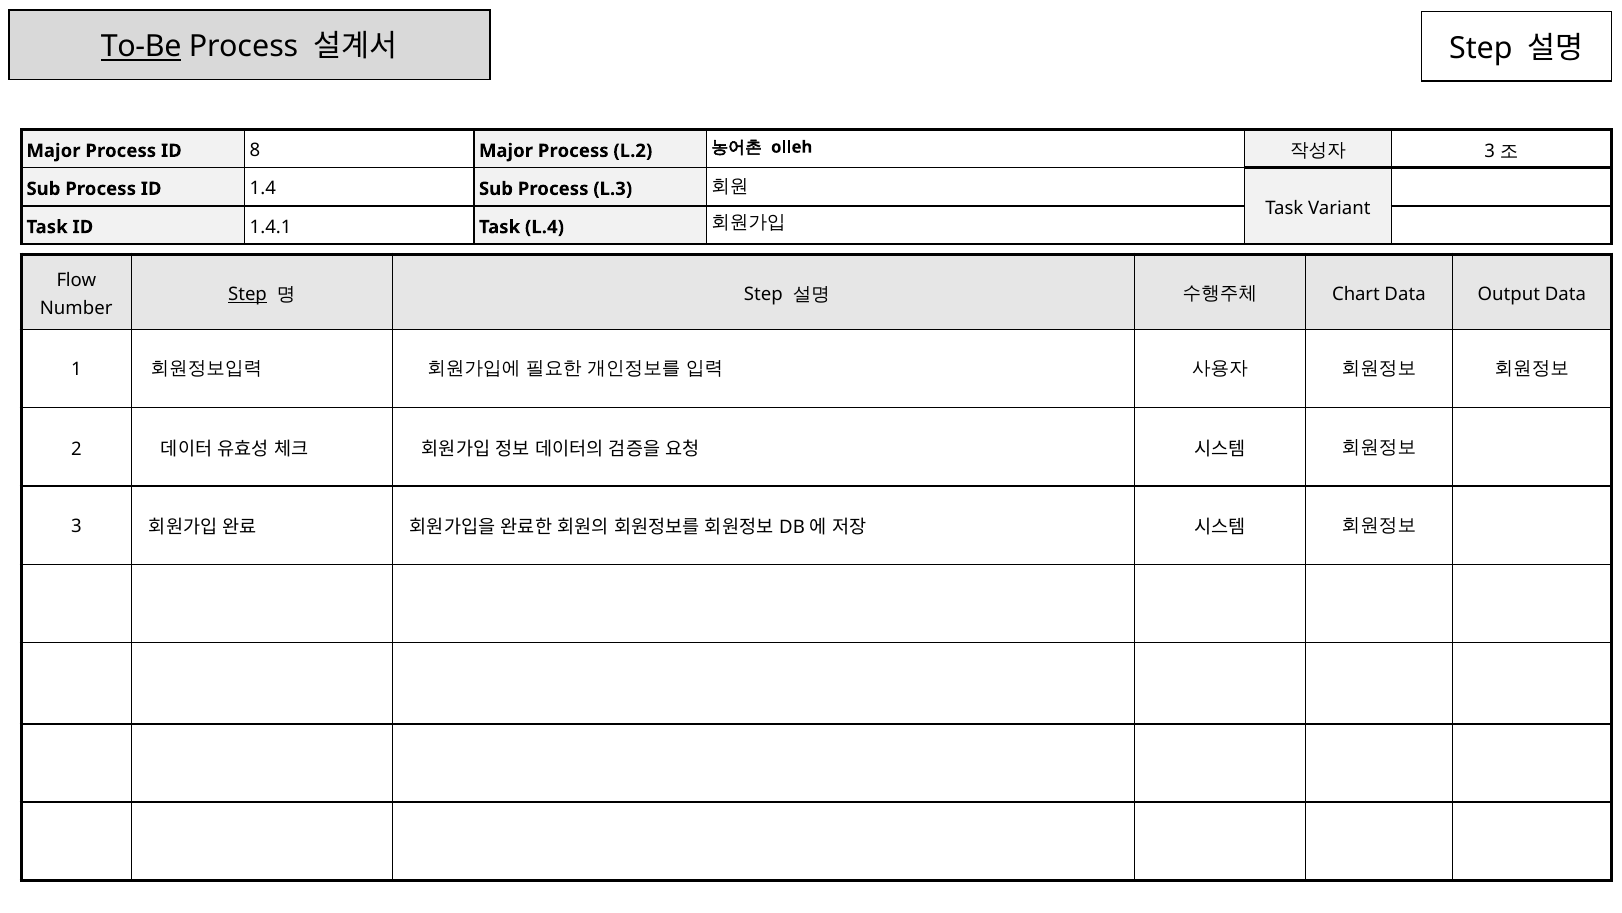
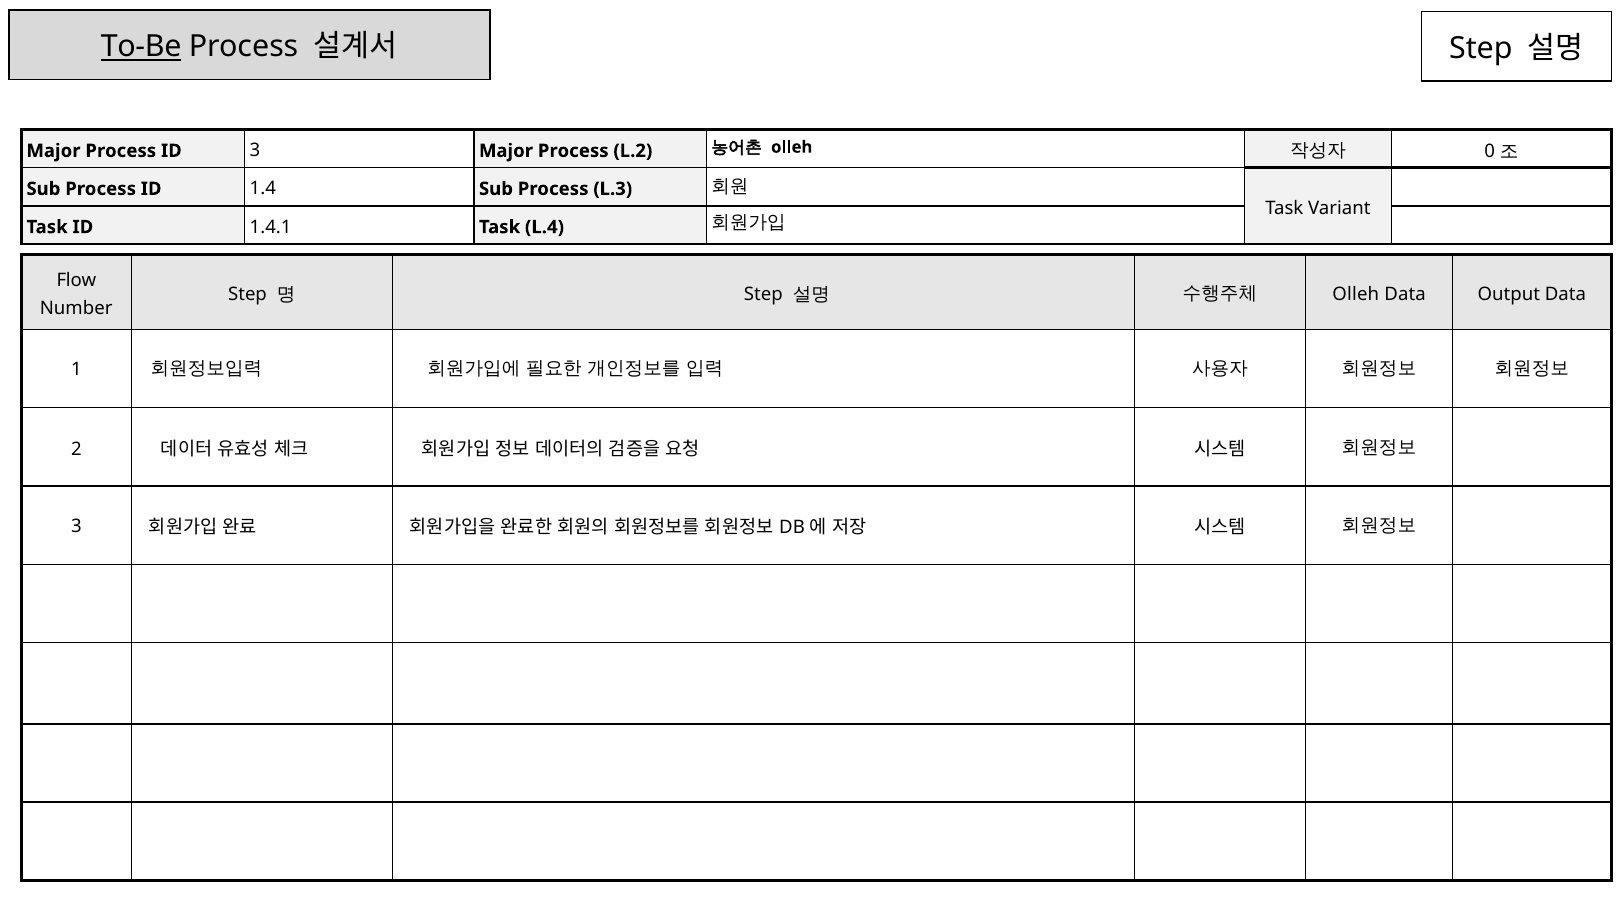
ID 8: 8 -> 3
3 at (1490, 151): 3 -> 0
Step at (248, 294) underline: present -> none
Chart at (1356, 294): Chart -> Olleh
